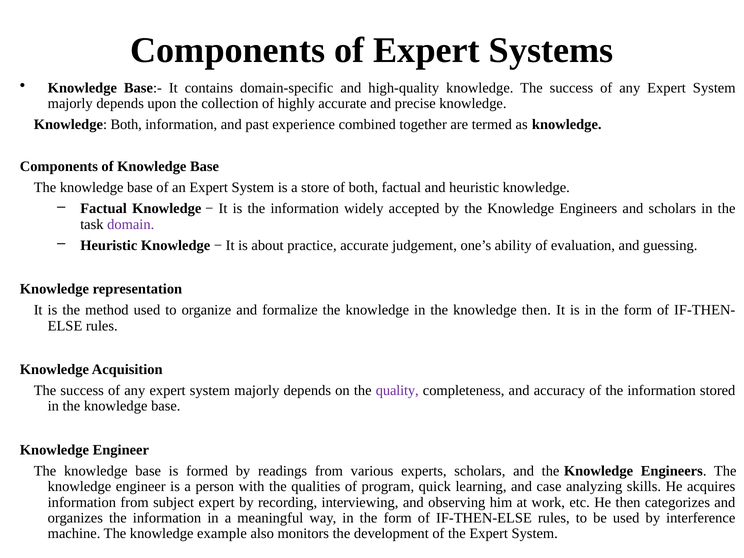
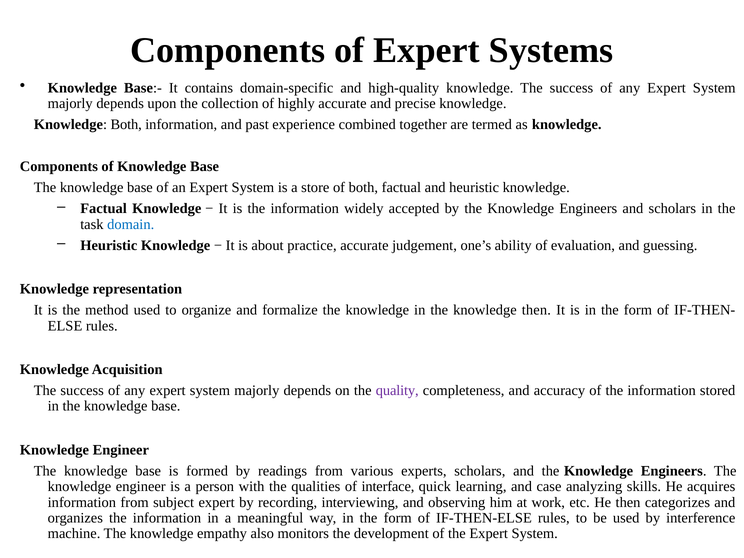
domain colour: purple -> blue
program: program -> interface
example: example -> empathy
